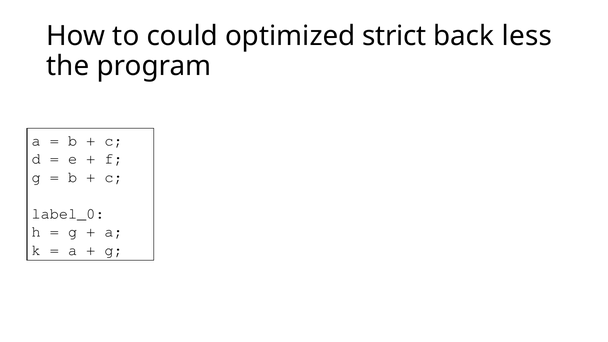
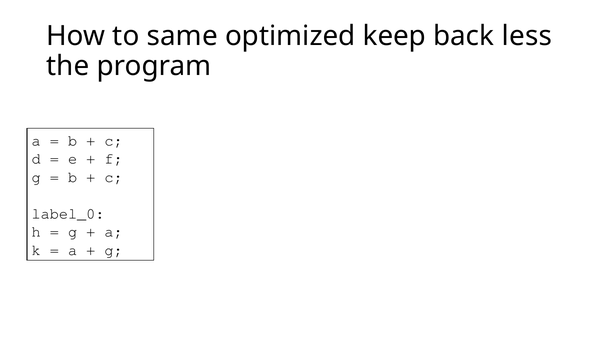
could: could -> same
strict: strict -> keep
